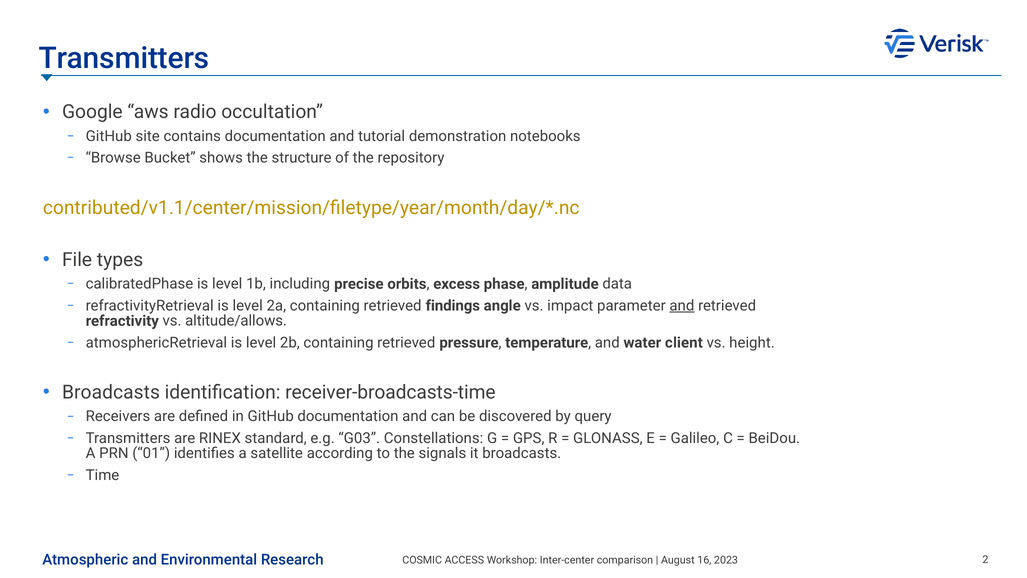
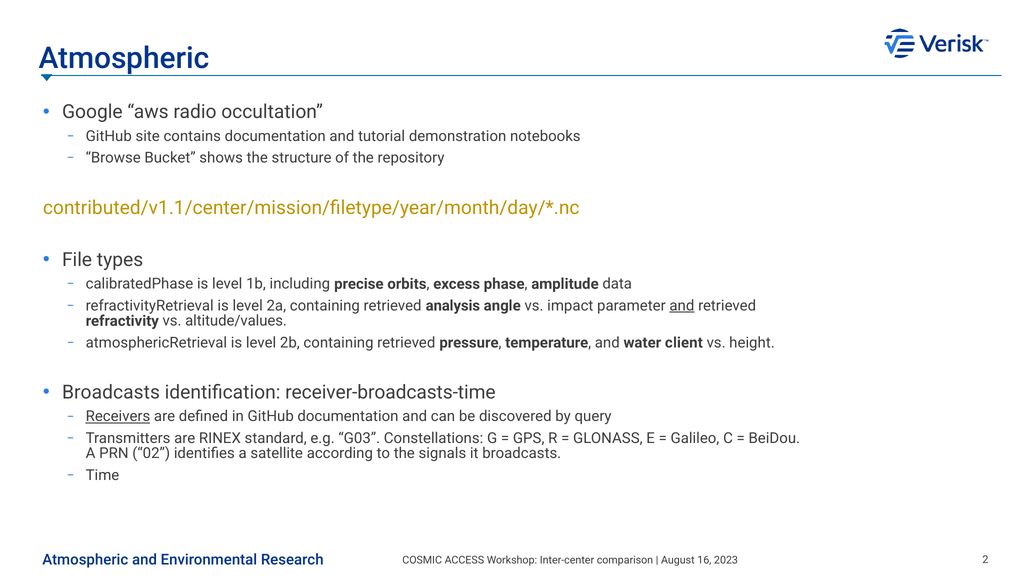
Transmitters at (124, 58): Transmitters -> Atmospheric
findings: findings -> analysis
altitude/allows: altitude/allows -> altitude/values
Receivers underline: none -> present
01: 01 -> 02
